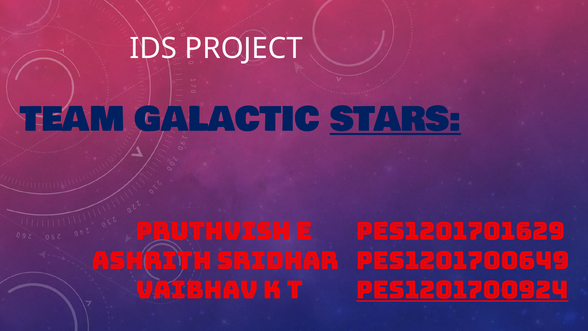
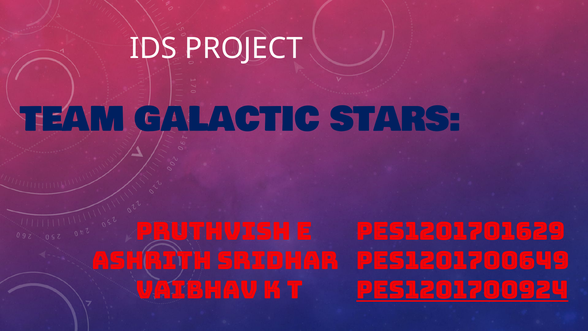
STARS underline: present -> none
